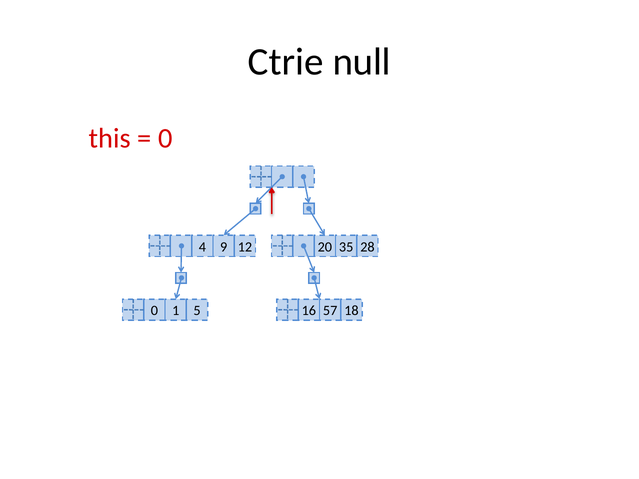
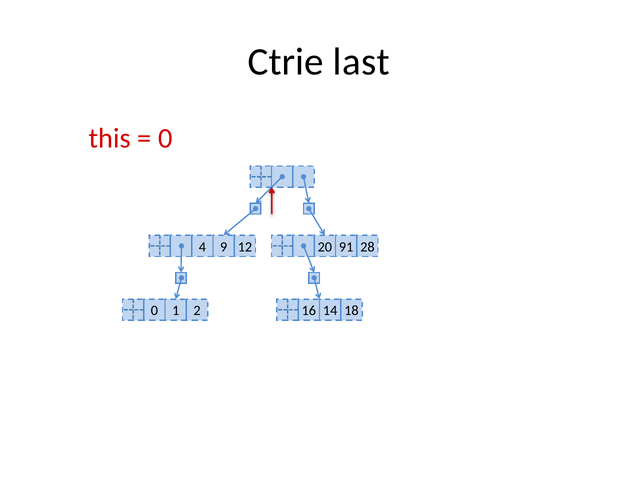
null: null -> last
35: 35 -> 91
5: 5 -> 2
57: 57 -> 14
